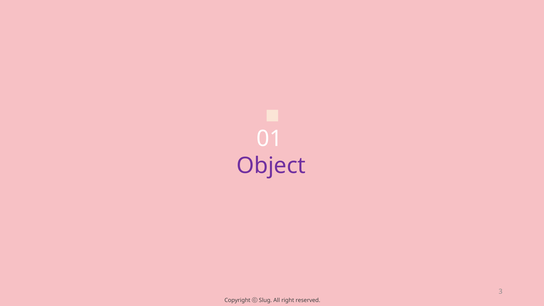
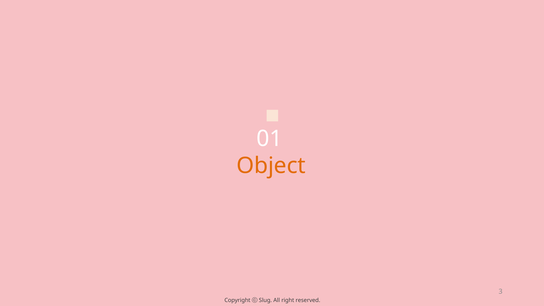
Object colour: purple -> orange
